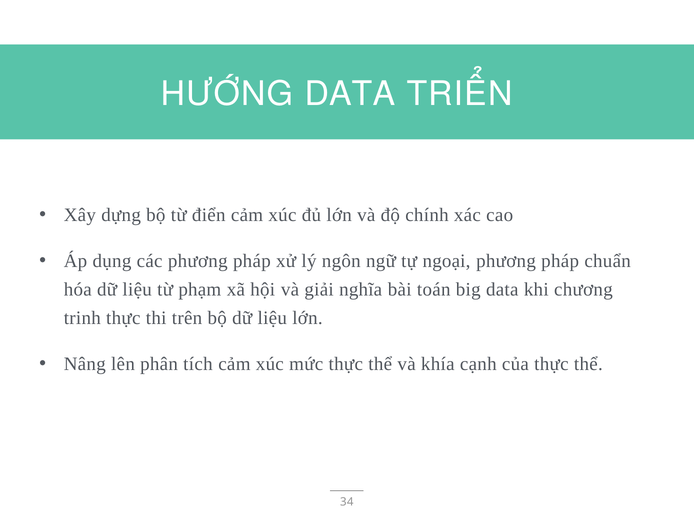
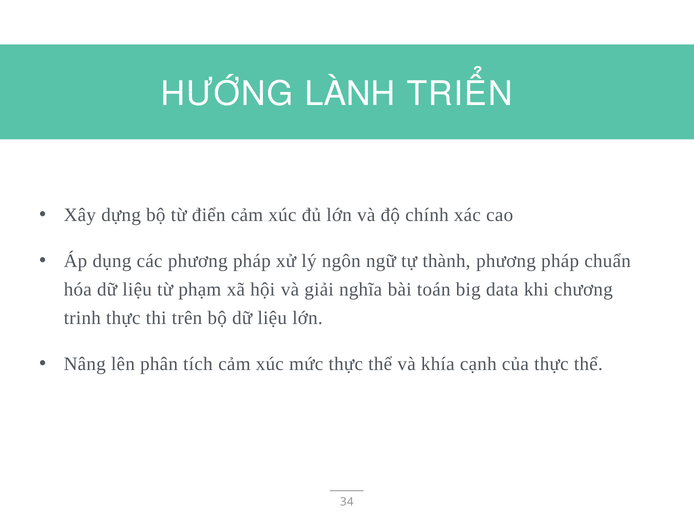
HƯỚNG DATA: DATA -> LÀNH
ngoại: ngoại -> thành
